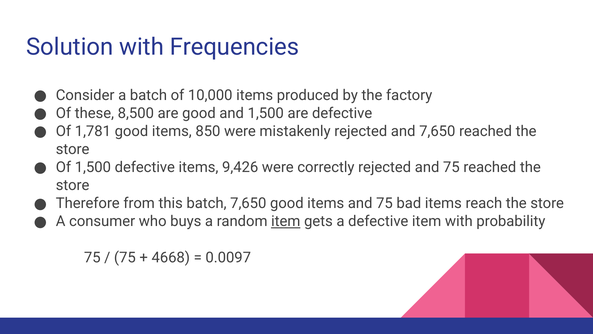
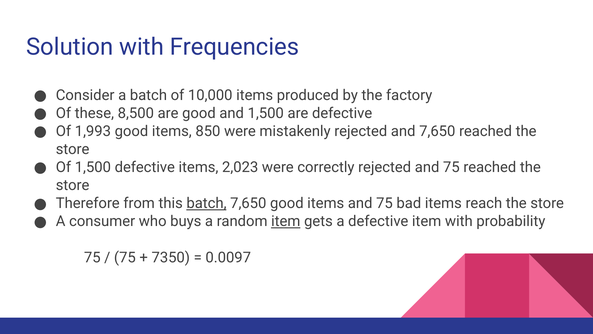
1,781: 1,781 -> 1,993
9,426: 9,426 -> 2,023
batch at (206, 203) underline: none -> present
4668: 4668 -> 7350
